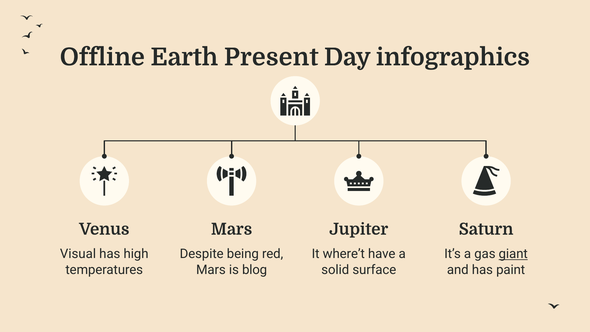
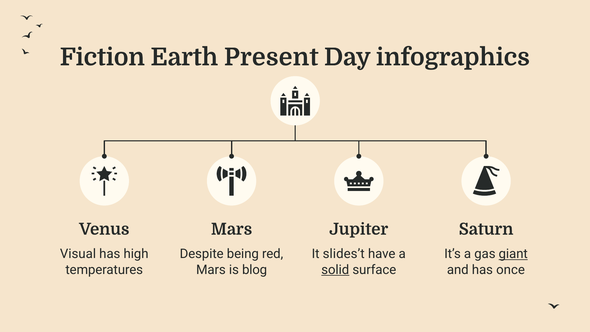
Offline: Offline -> Fiction
where’t: where’t -> slides’t
solid underline: none -> present
paint: paint -> once
